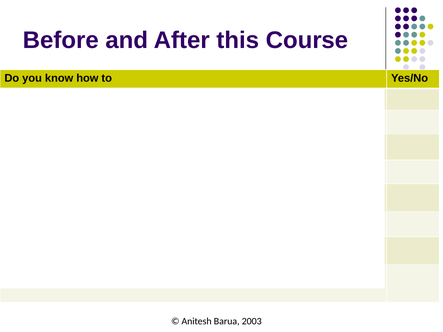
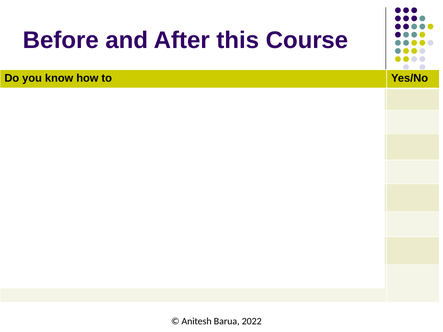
2003: 2003 -> 2022
